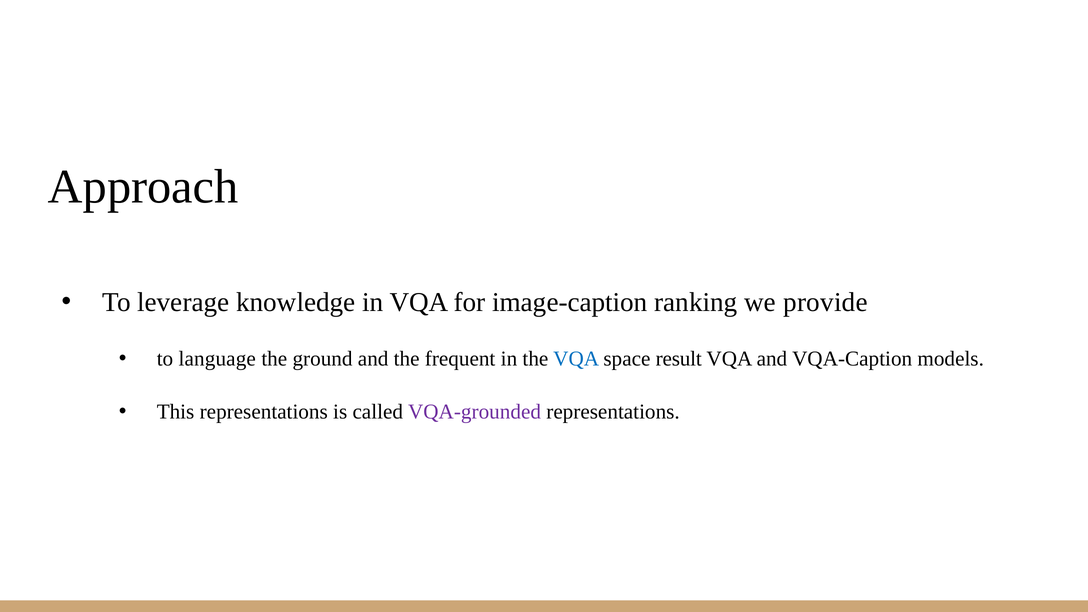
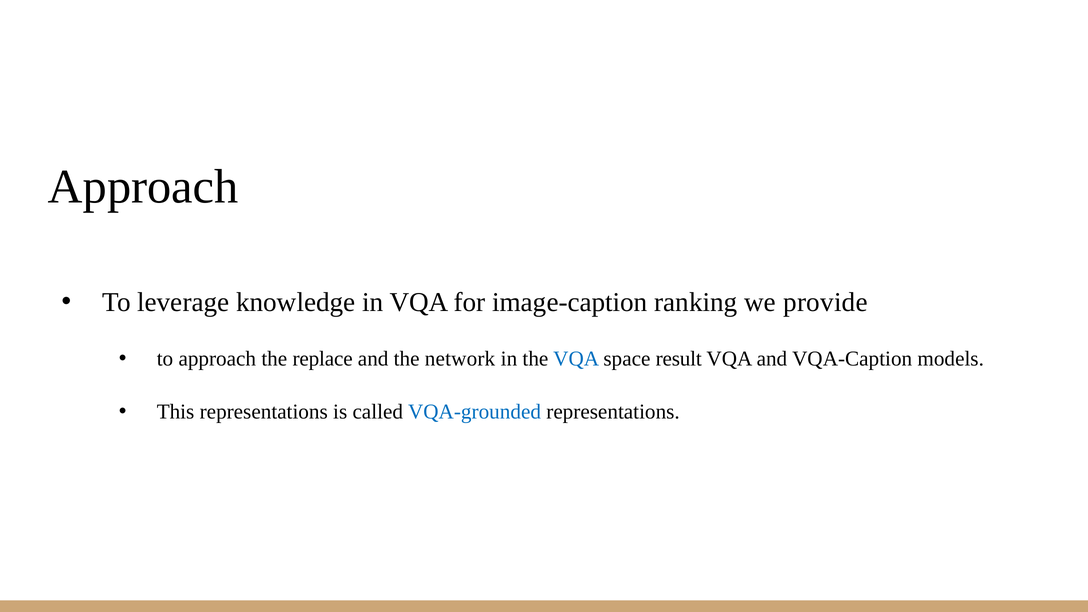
to language: language -> approach
ground: ground -> replace
frequent: frequent -> network
VQA-grounded colour: purple -> blue
